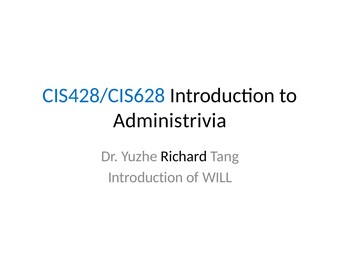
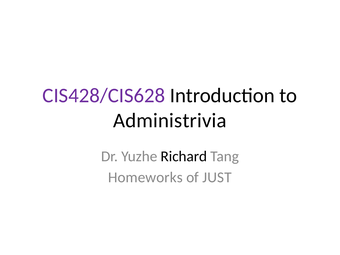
CIS428/CIS628 colour: blue -> purple
Introduction at (146, 177): Introduction -> Homeworks
WILL: WILL -> JUST
